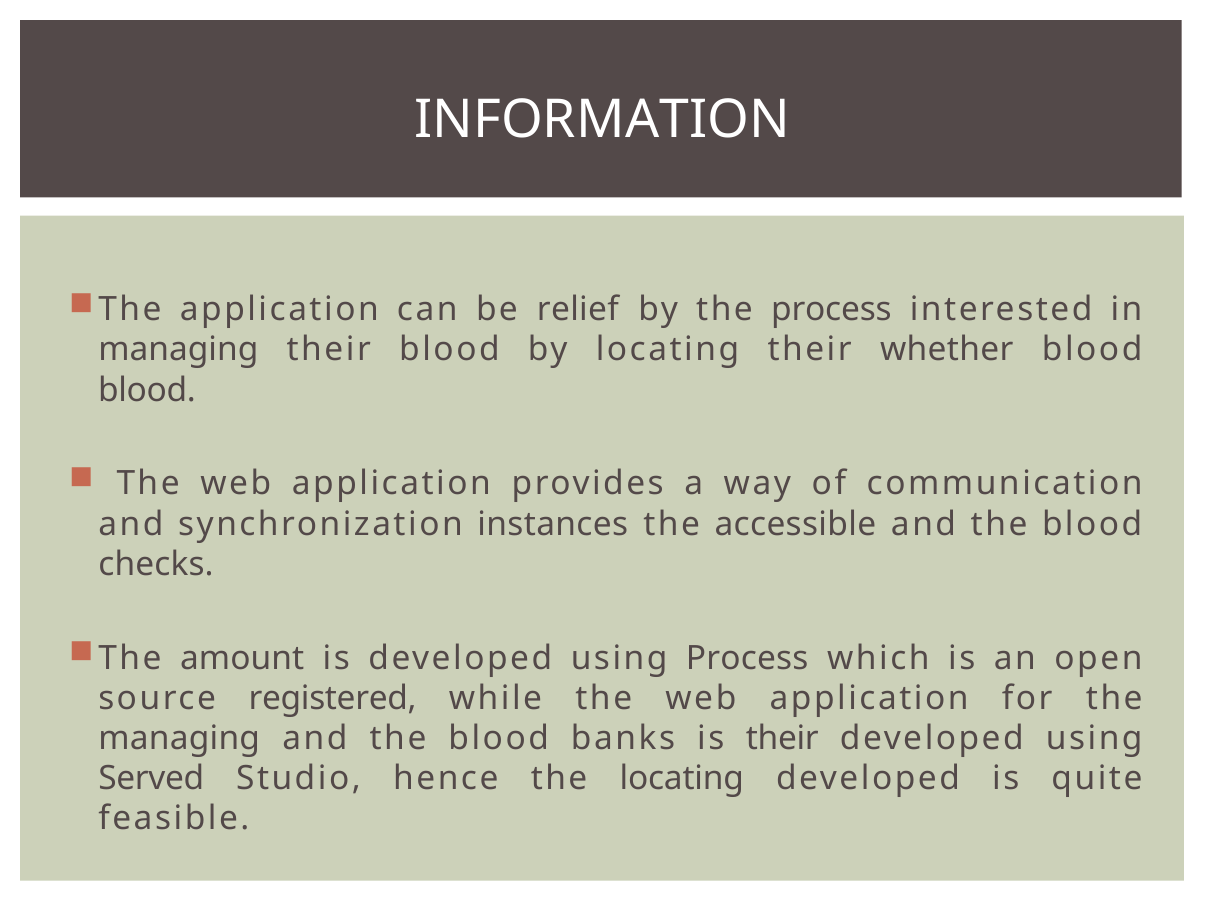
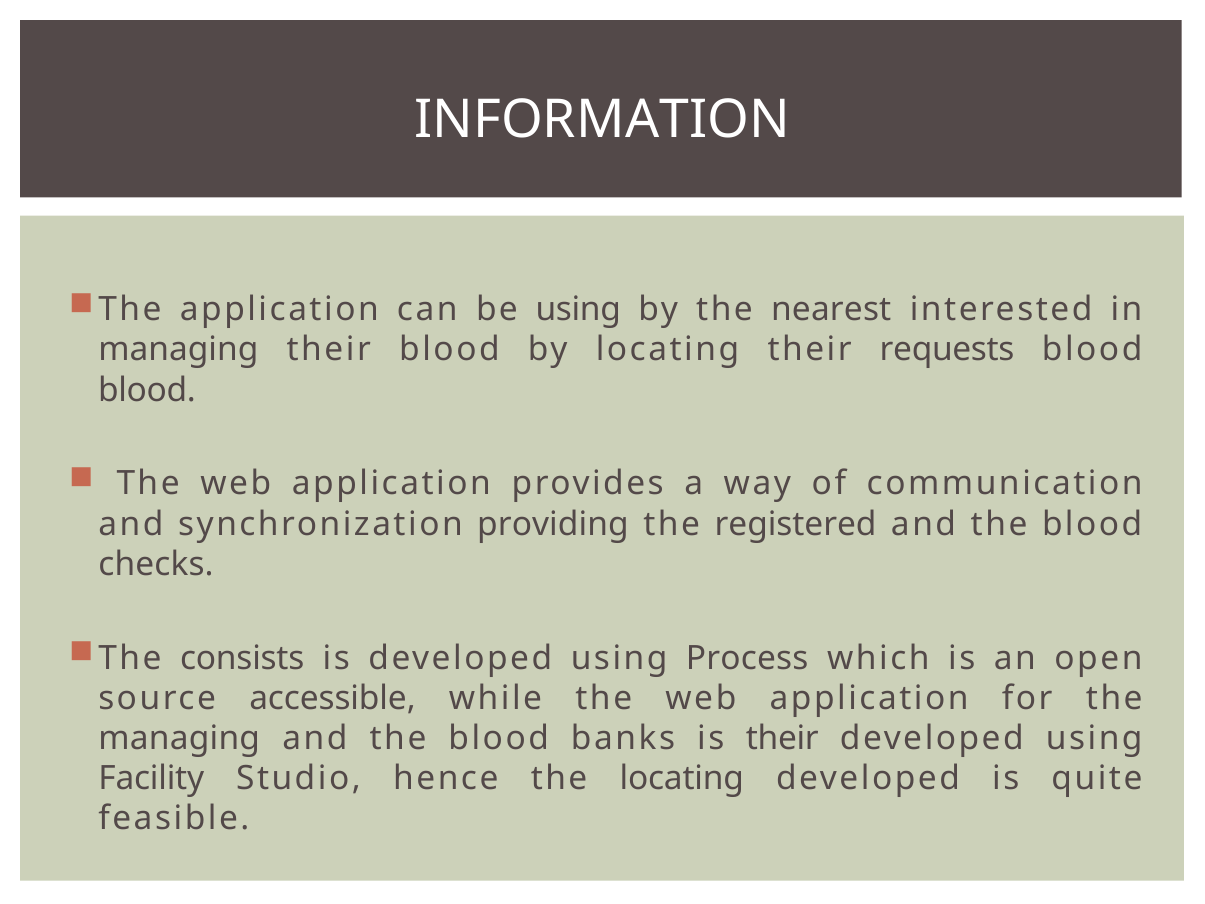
be relief: relief -> using
the process: process -> nearest
whether: whether -> requests
instances: instances -> providing
accessible: accessible -> registered
amount: amount -> consists
registered: registered -> accessible
Served: Served -> Facility
